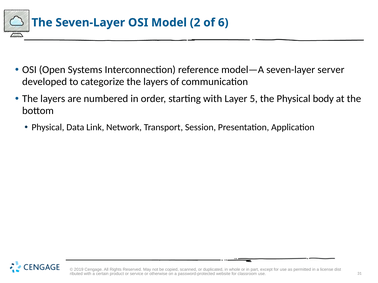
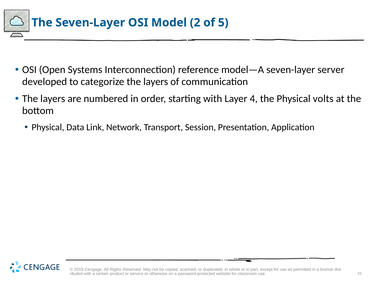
6: 6 -> 5
5: 5 -> 4
body: body -> volts
